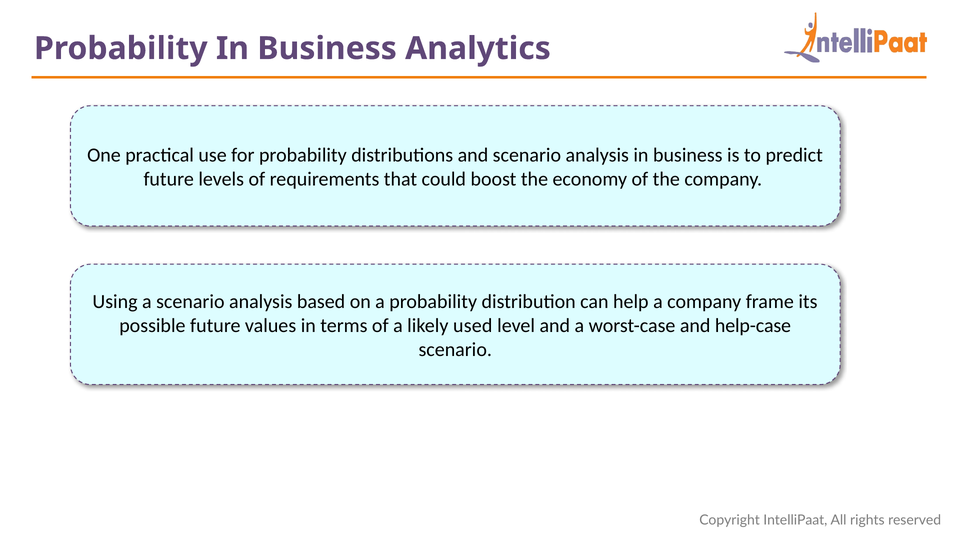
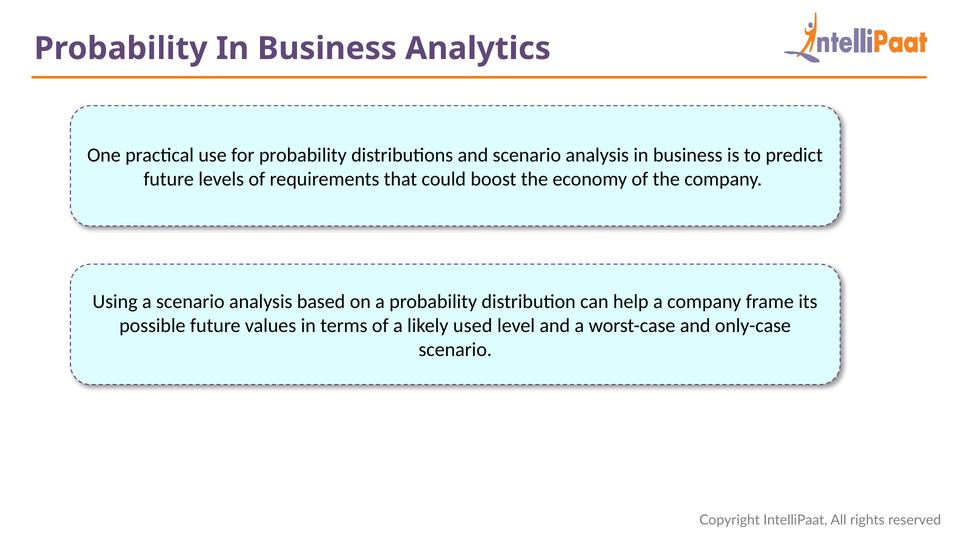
help-case: help-case -> only-case
